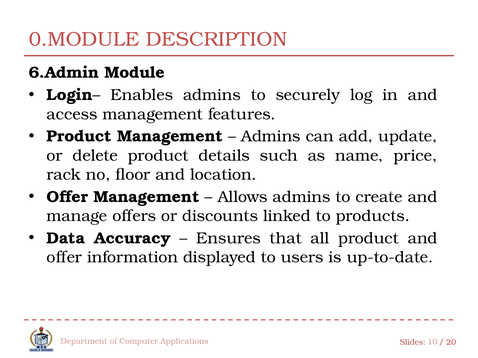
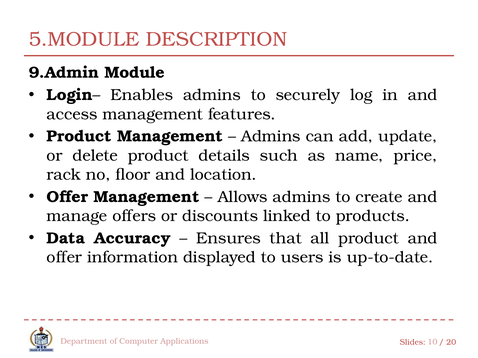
0.MODULE: 0.MODULE -> 5.MODULE
6.Admin: 6.Admin -> 9.Admin
